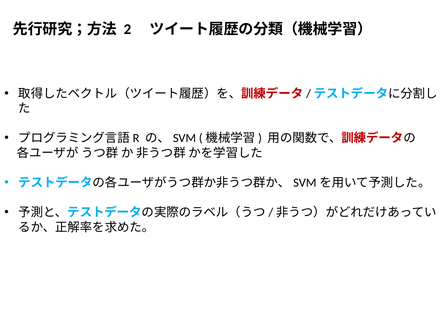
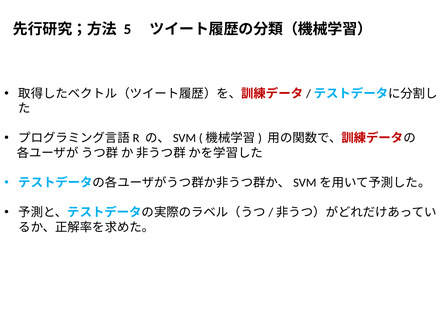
2: 2 -> 5
